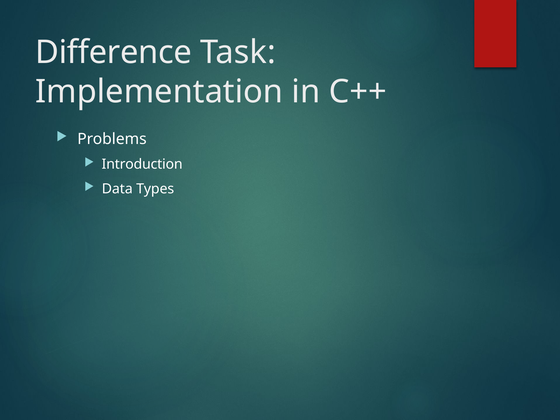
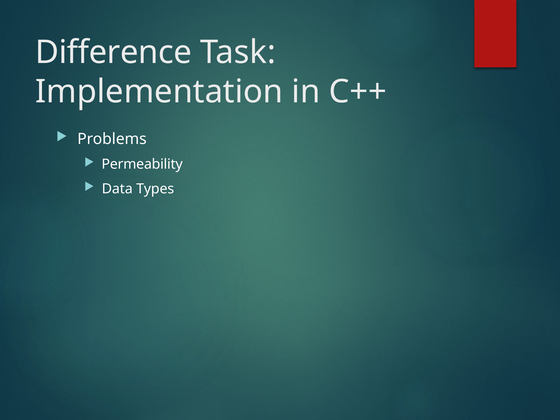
Introduction: Introduction -> Permeability
